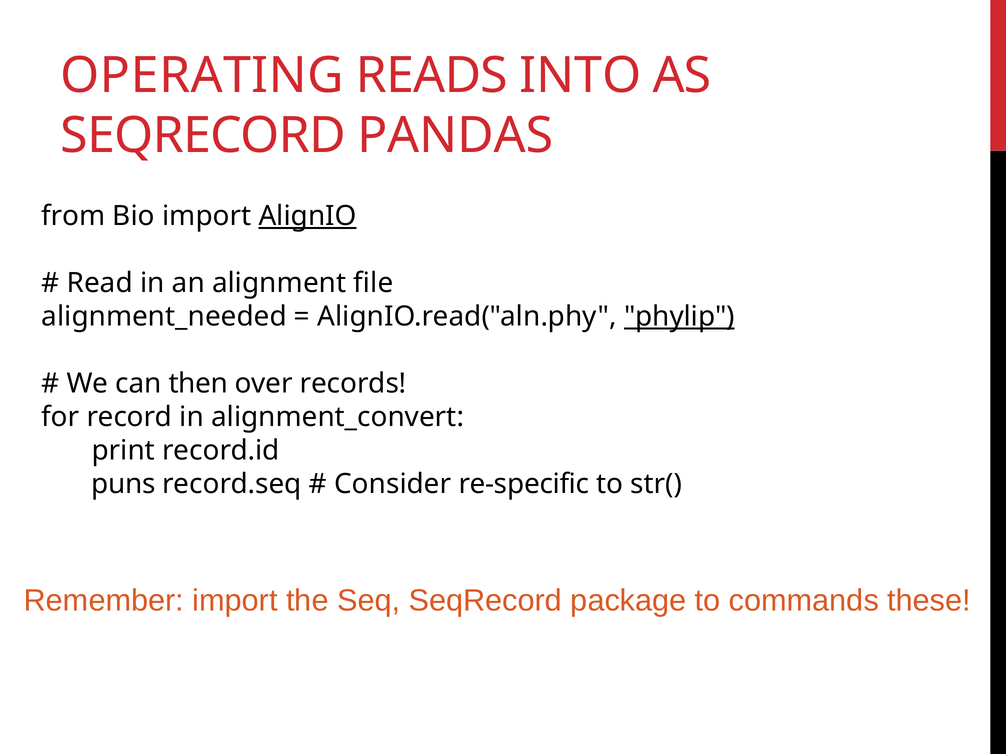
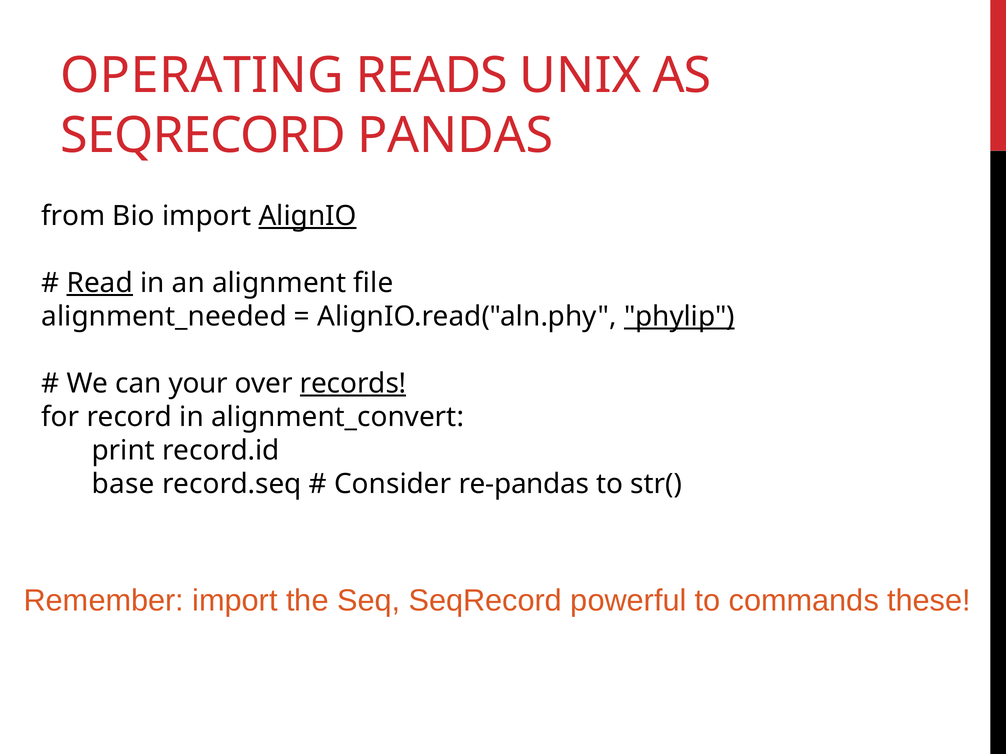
INTO: INTO -> UNIX
Read underline: none -> present
then: then -> your
records underline: none -> present
puns: puns -> base
re-specific: re-specific -> re-pandas
package: package -> powerful
